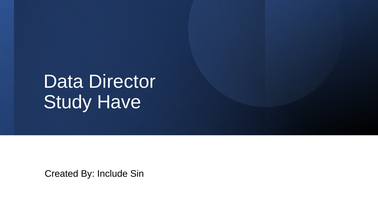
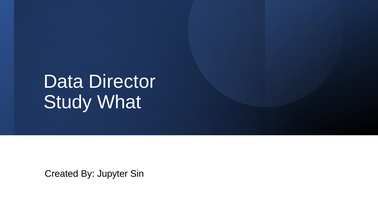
Have: Have -> What
Include: Include -> Jupyter
